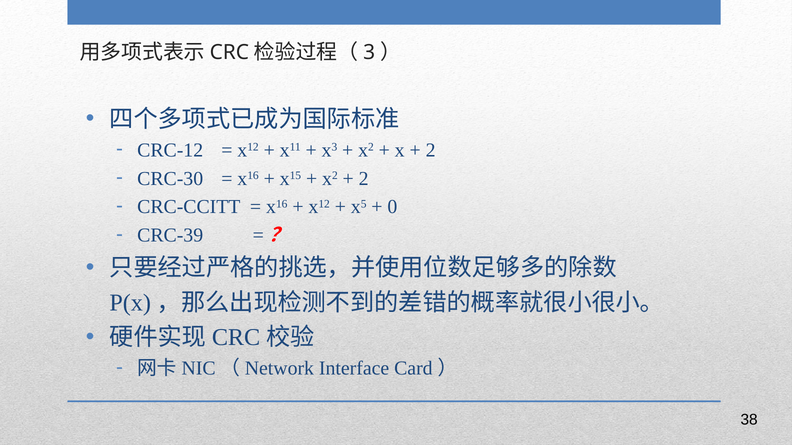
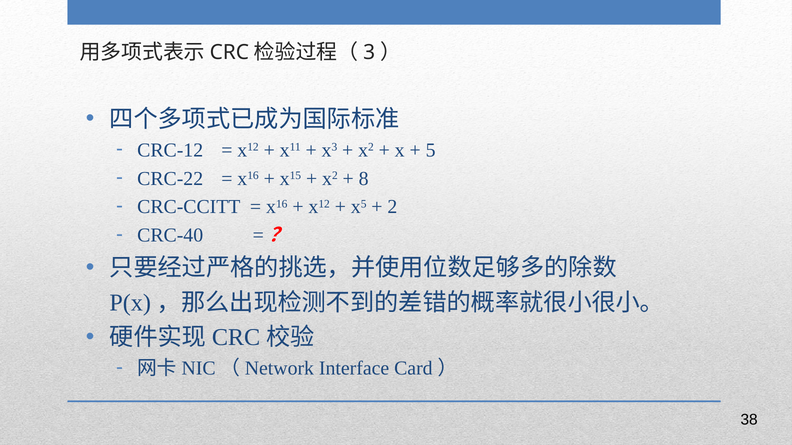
2 at (431, 150): 2 -> 5
CRC-30: CRC-30 -> CRC-22
2 at (364, 179): 2 -> 8
0: 0 -> 2
CRC-39: CRC-39 -> CRC-40
